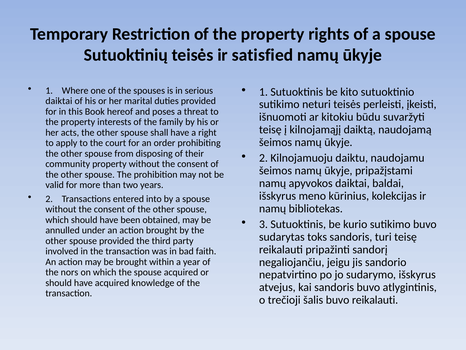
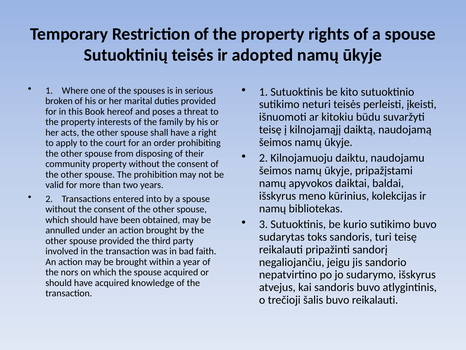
satisfied: satisfied -> adopted
daiktai at (59, 101): daiktai -> broken
